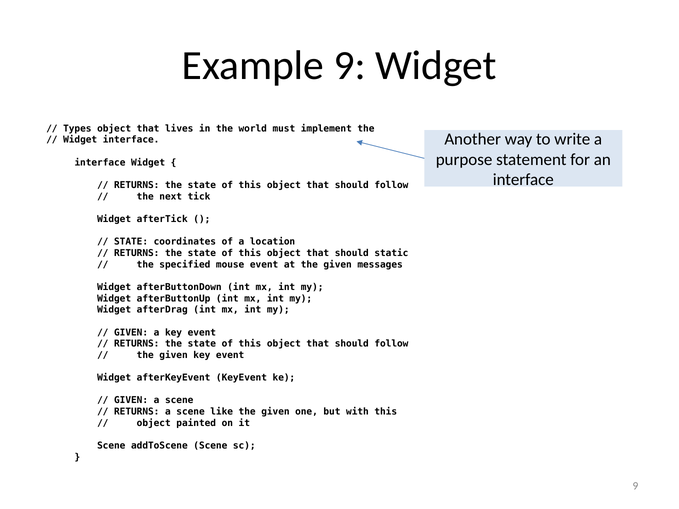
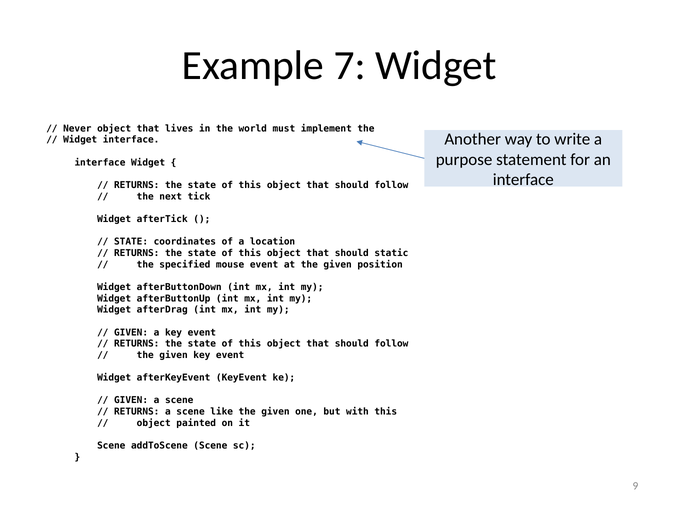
Example 9: 9 -> 7
Types: Types -> Never
messages: messages -> position
